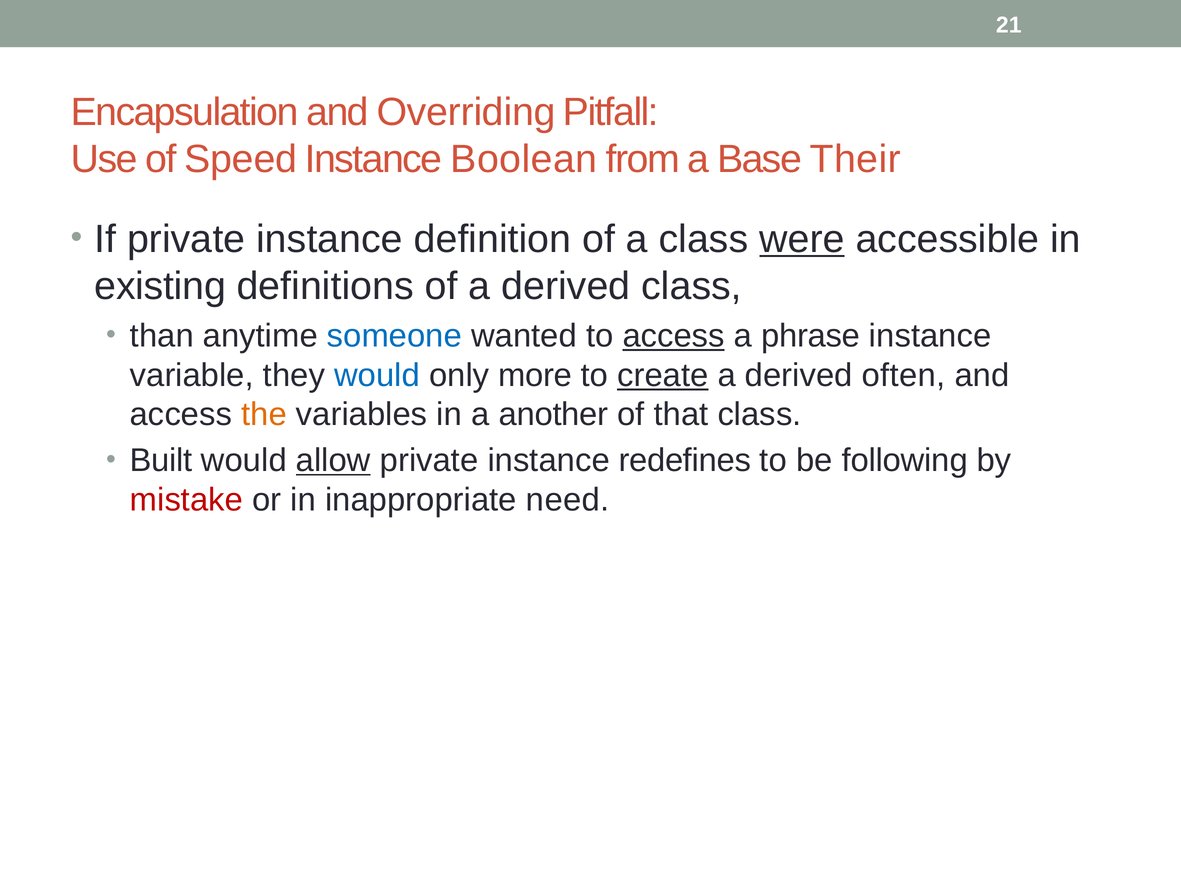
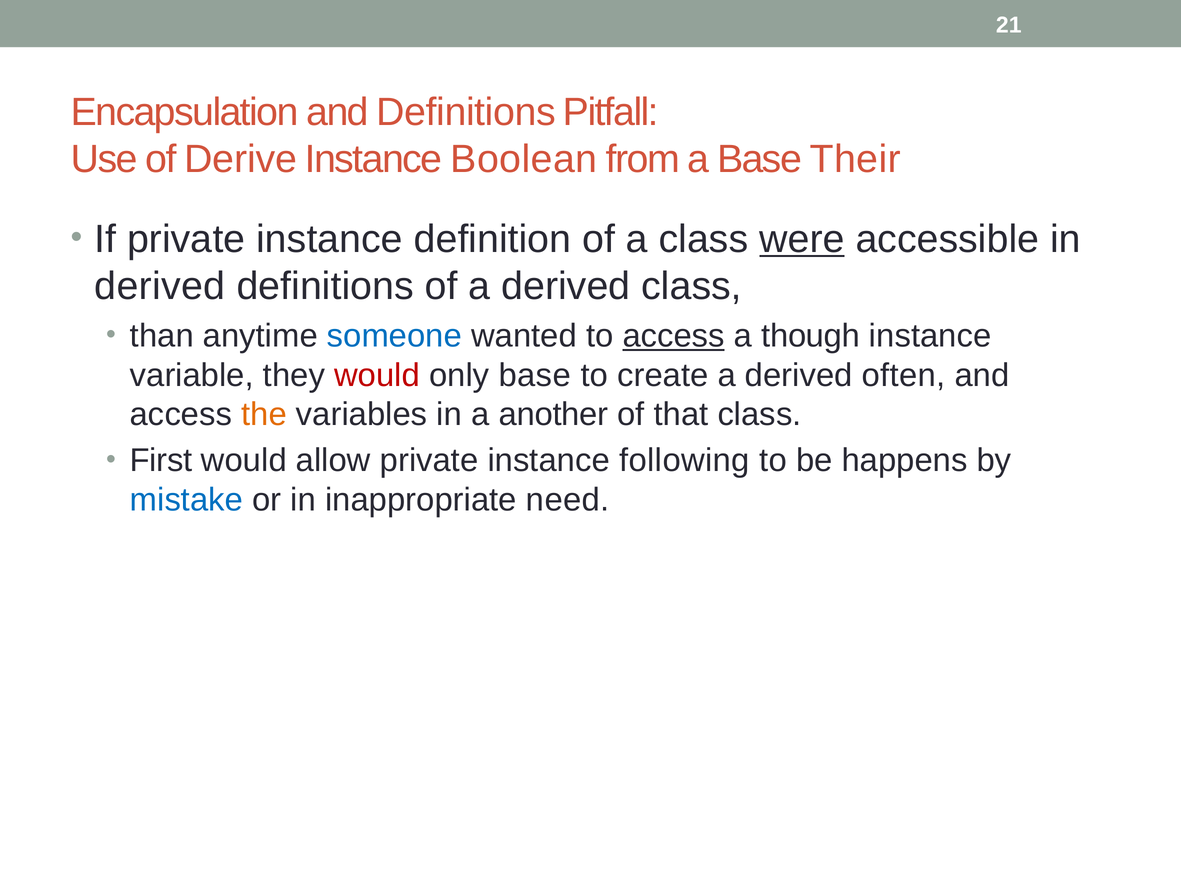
and Overriding: Overriding -> Definitions
Speed: Speed -> Derive
existing at (160, 286): existing -> derived
phrase: phrase -> though
would at (377, 375) colour: blue -> red
only more: more -> base
create underline: present -> none
Built: Built -> First
allow underline: present -> none
redefines: redefines -> following
following: following -> happens
mistake colour: red -> blue
